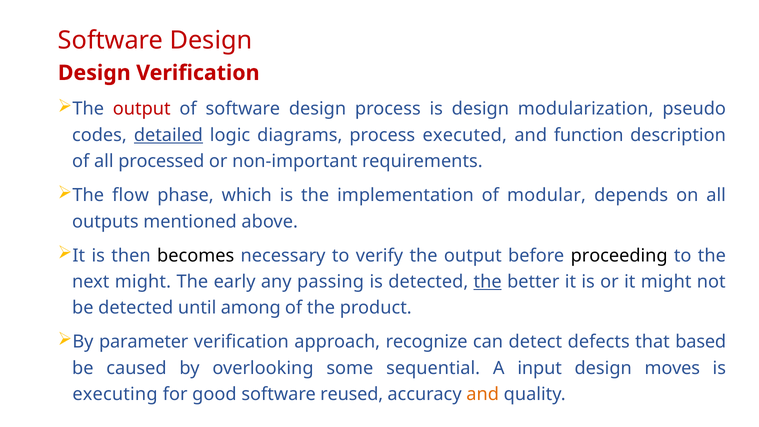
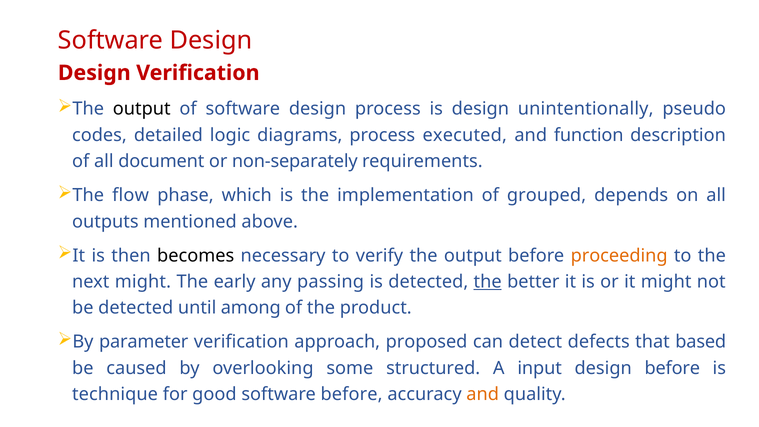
output at (142, 109) colour: red -> black
modularization: modularization -> unintentionally
detailed underline: present -> none
processed: processed -> document
non-important: non-important -> non-separately
modular: modular -> grouped
proceeding colour: black -> orange
recognize: recognize -> proposed
sequential: sequential -> structured
design moves: moves -> before
executing: executing -> technique
software reused: reused -> before
